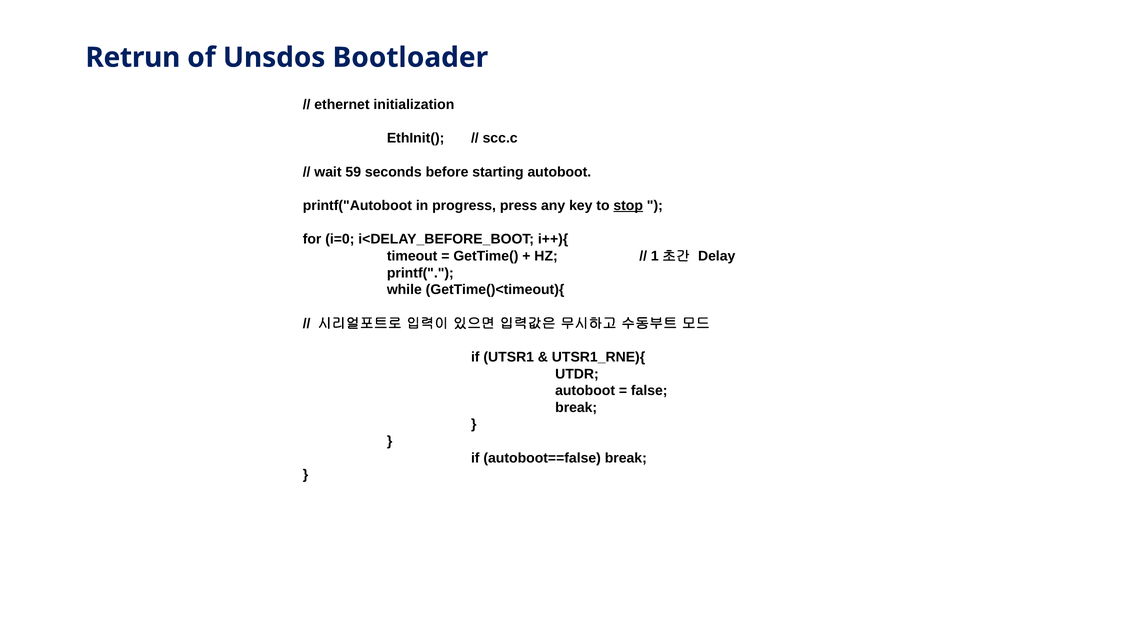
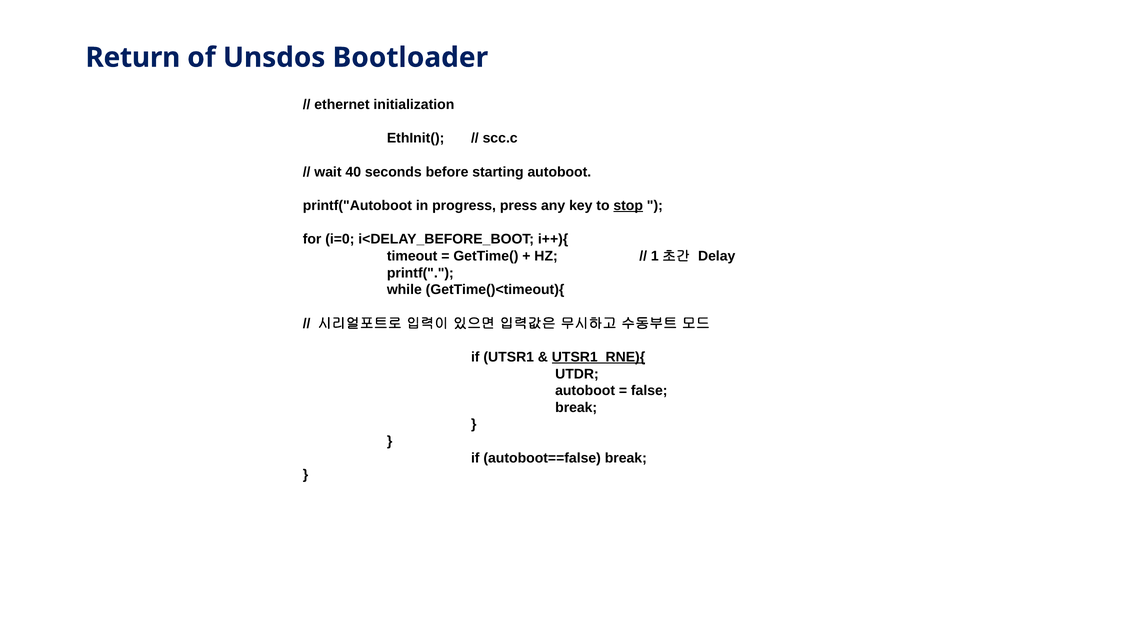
Retrun: Retrun -> Return
59: 59 -> 40
UTSR1_RNE){ underline: none -> present
